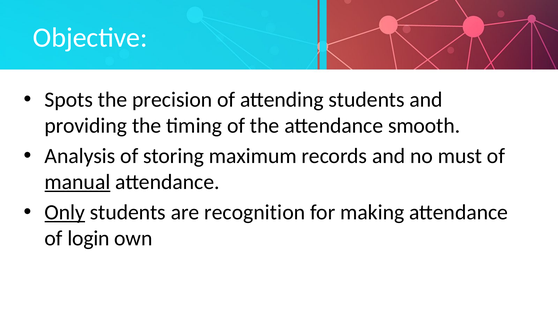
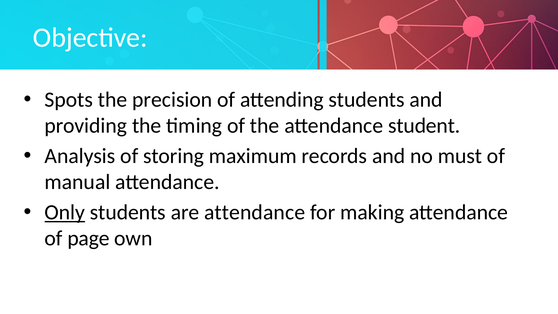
smooth: smooth -> student
manual underline: present -> none
are recognition: recognition -> attendance
login: login -> page
